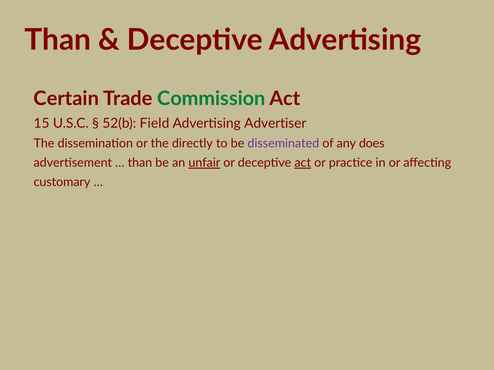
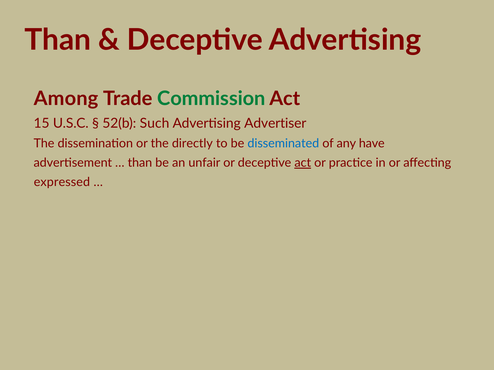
Certain: Certain -> Among
Field: Field -> Such
disseminated colour: purple -> blue
does: does -> have
unfair underline: present -> none
customary: customary -> expressed
